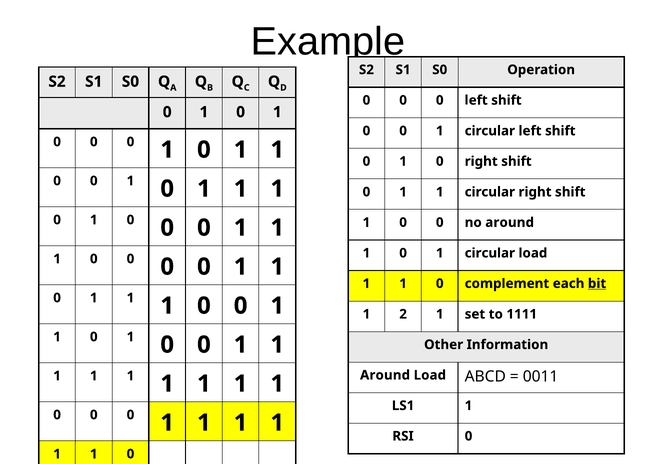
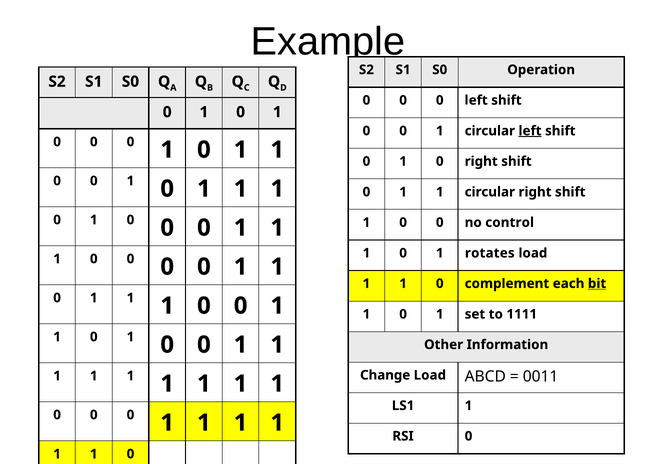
left at (530, 131) underline: none -> present
no around: around -> control
1 0 1 circular: circular -> rotates
2 at (403, 314): 2 -> 0
Around at (385, 375): Around -> Change
